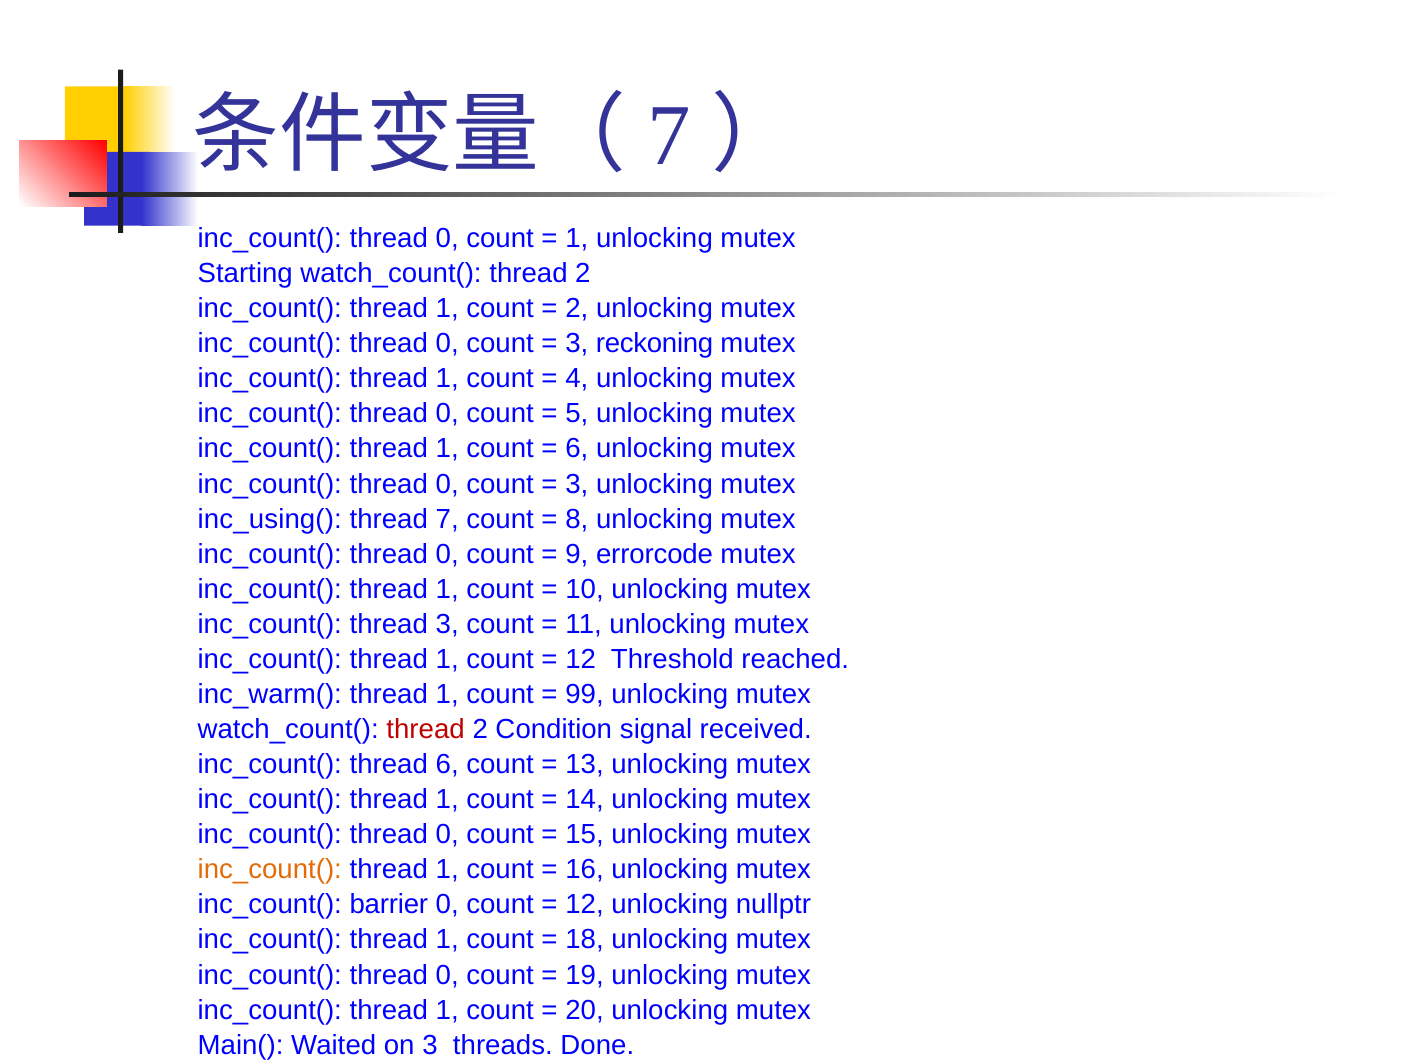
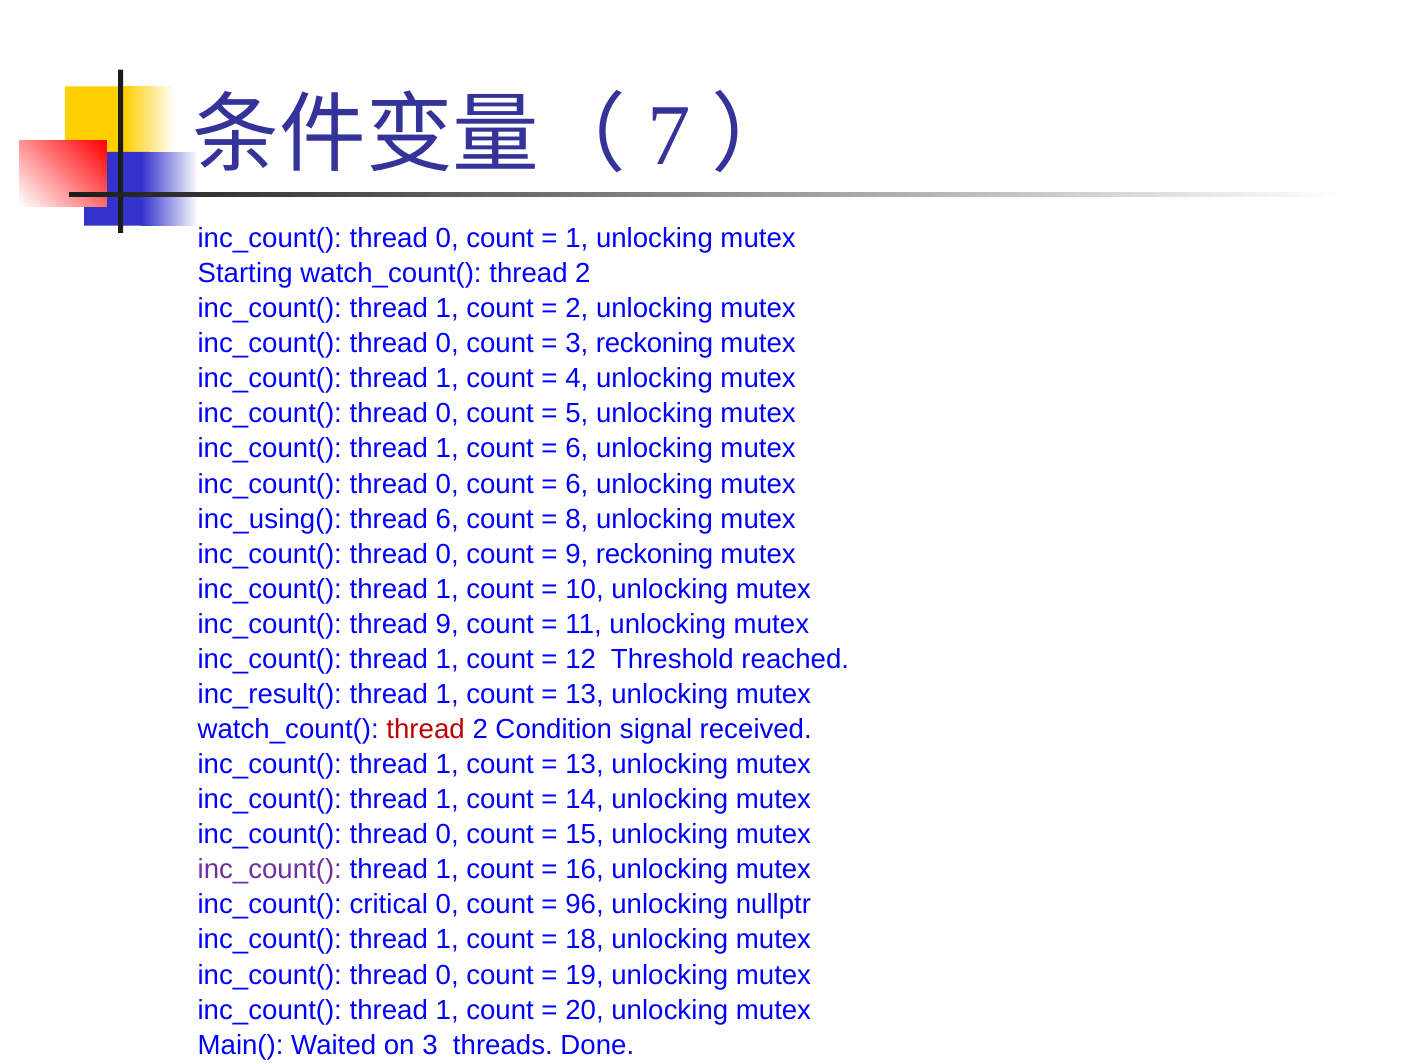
3 at (577, 484): 3 -> 6
thread 7: 7 -> 6
9 errorcode: errorcode -> reckoning
thread 3: 3 -> 9
inc_warm(: inc_warm( -> inc_result(
99 at (584, 695): 99 -> 13
6 at (447, 765): 6 -> 1
inc_count( at (270, 870) colour: orange -> purple
barrier: barrier -> critical
12 at (584, 905): 12 -> 96
